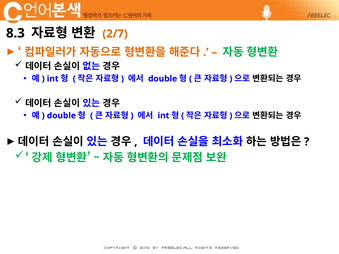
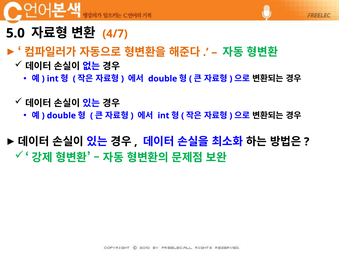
8.3: 8.3 -> 5.0
2/7: 2/7 -> 4/7
